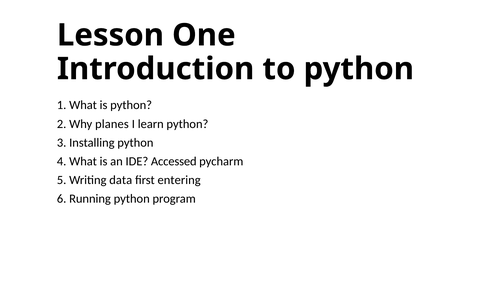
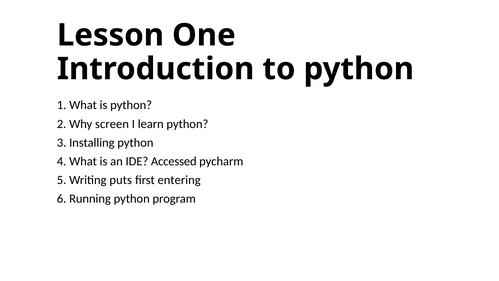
planes: planes -> screen
data: data -> puts
